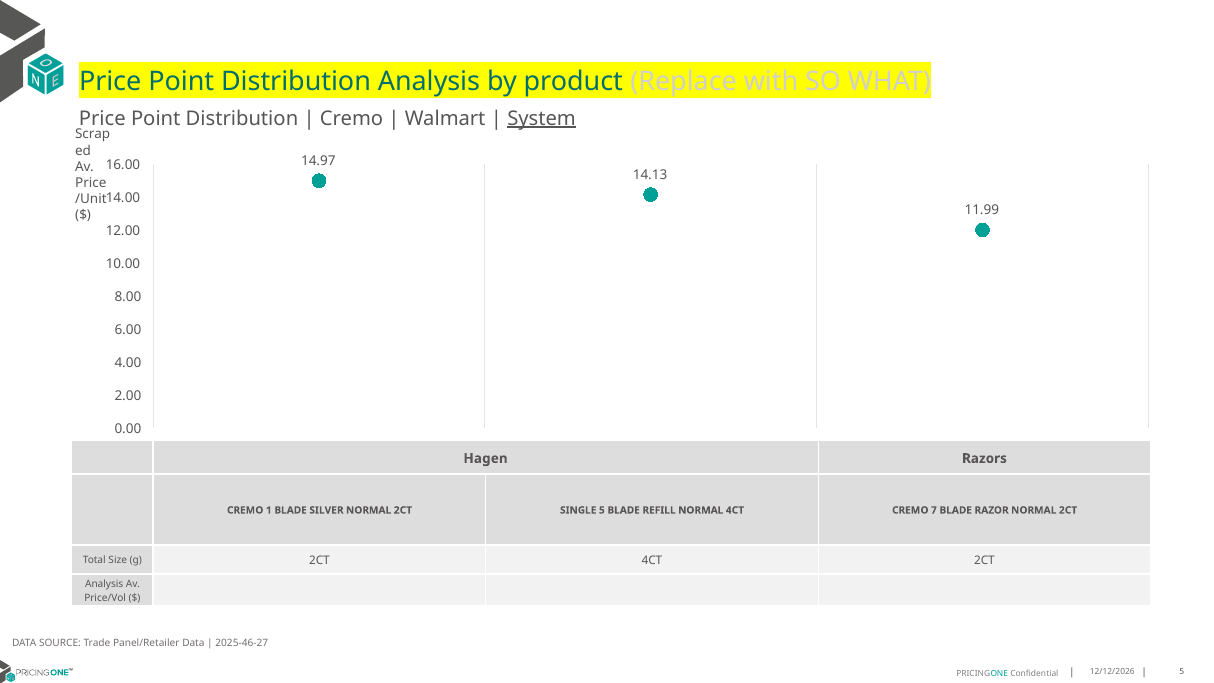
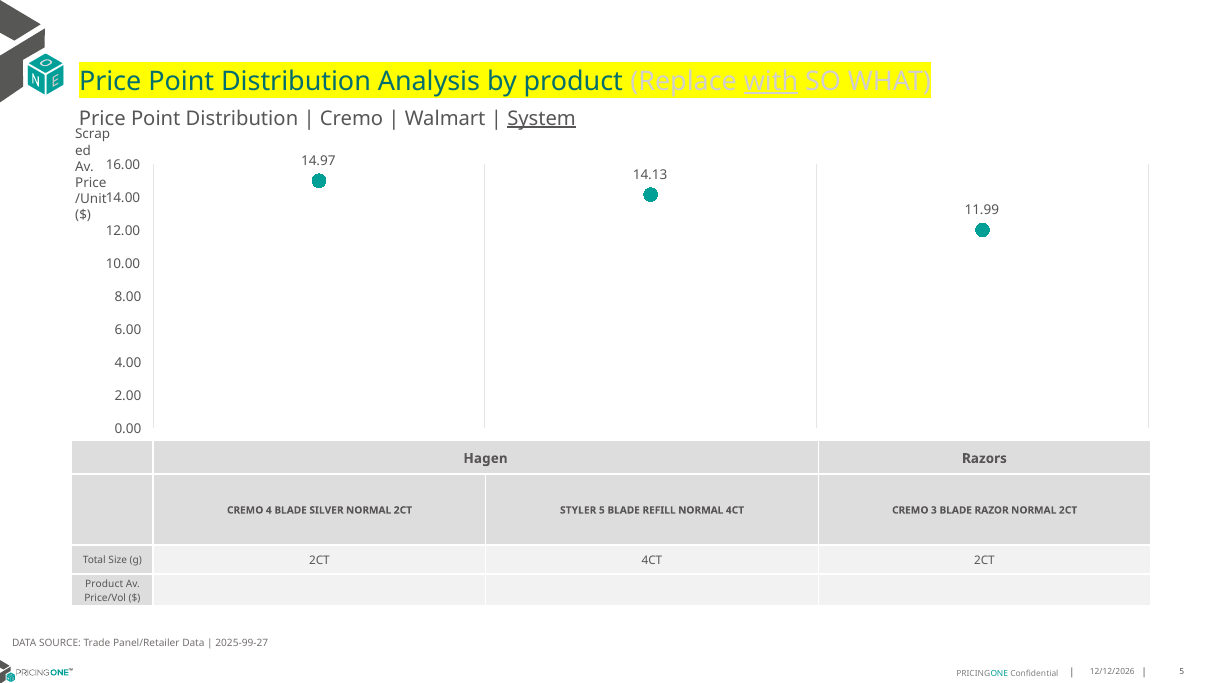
with underline: none -> present
1: 1 -> 4
SINGLE: SINGLE -> STYLER
7: 7 -> 3
Analysis at (104, 584): Analysis -> Product
2025-46-27: 2025-46-27 -> 2025-99-27
